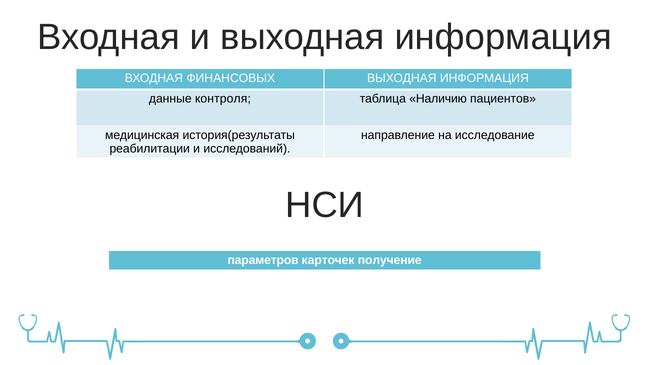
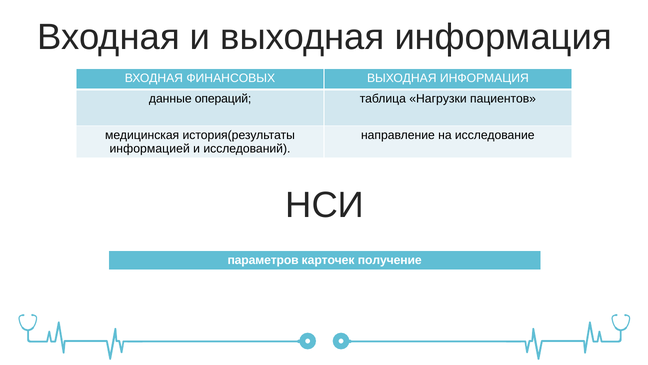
контроля: контроля -> операций
Наличию: Наличию -> Нагрузки
реабилитации: реабилитации -> информацией
